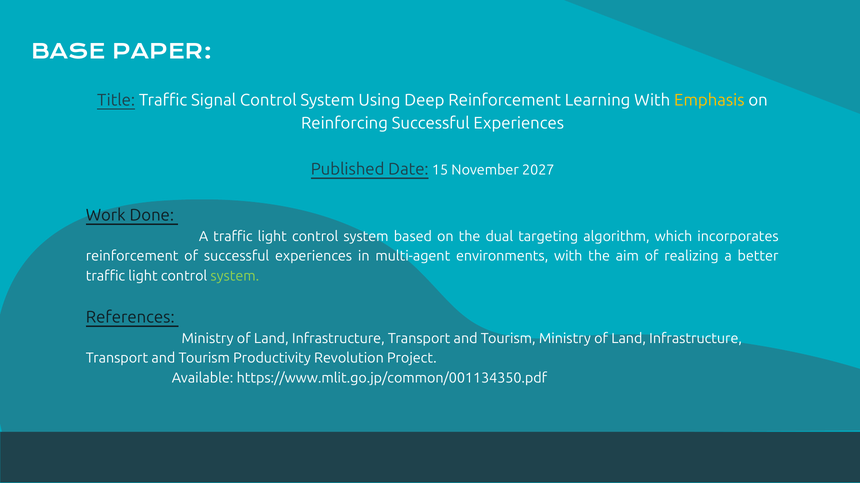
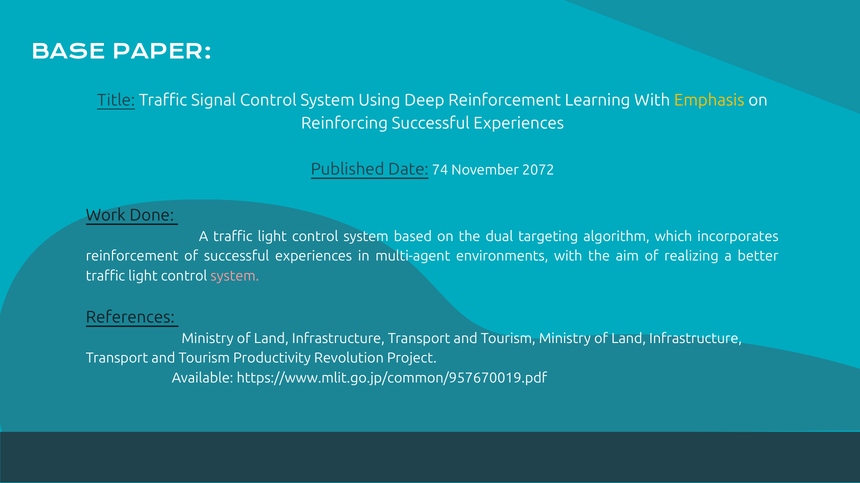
15: 15 -> 74
2027: 2027 -> 2072
system at (235, 276) colour: light green -> pink
https://www.mlit.go.jp/common/001134350.pdf: https://www.mlit.go.jp/common/001134350.pdf -> https://www.mlit.go.jp/common/957670019.pdf
